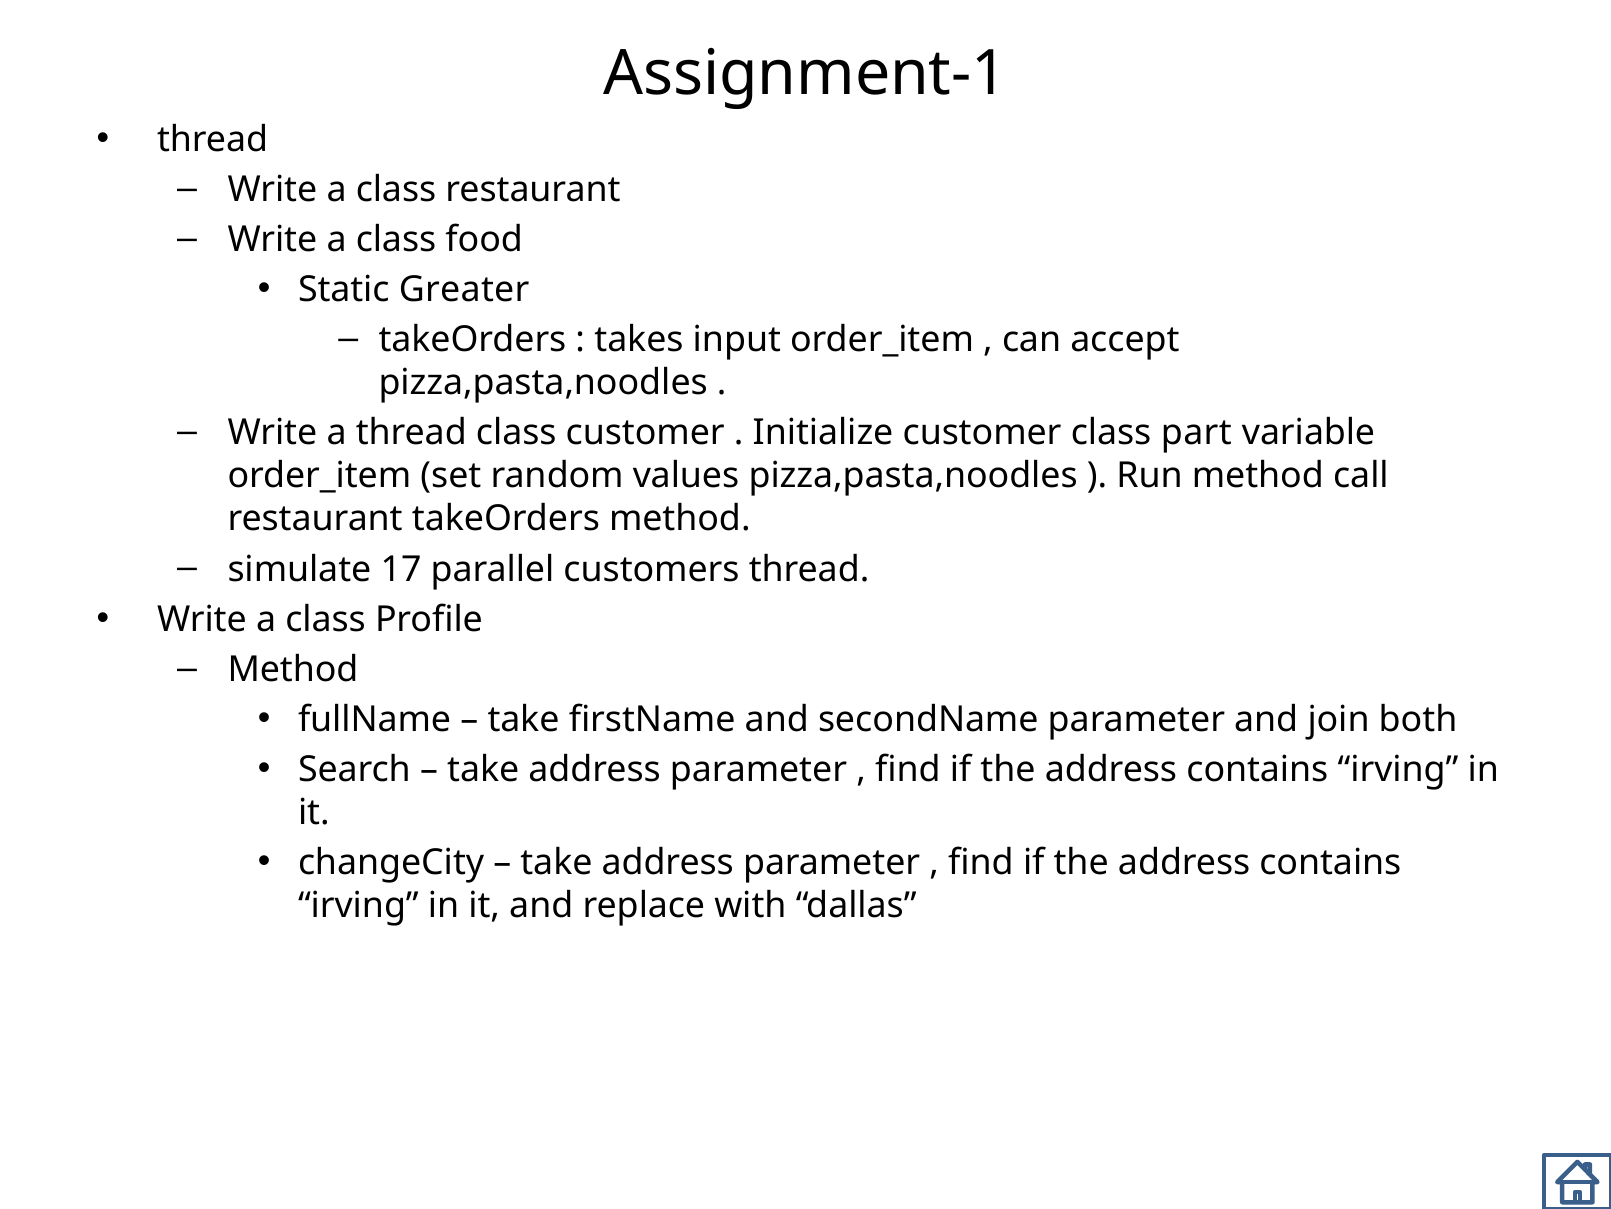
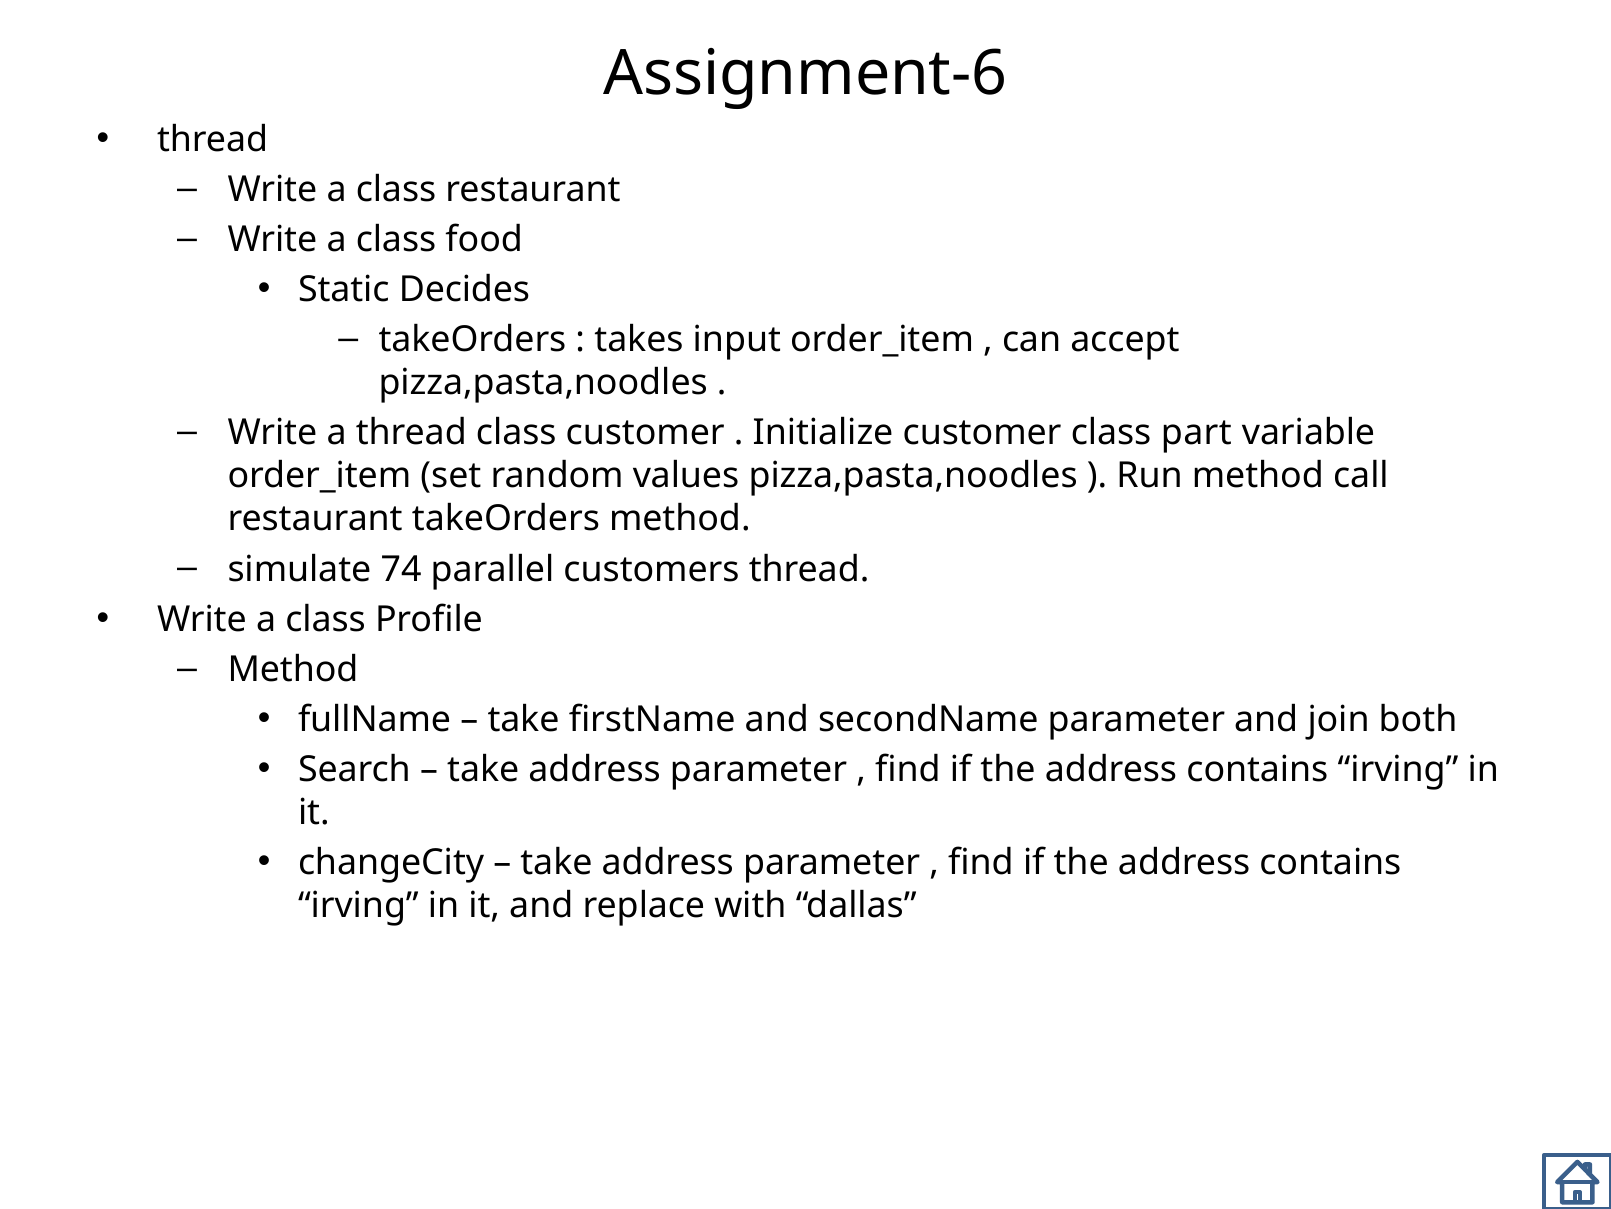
Assignment-1: Assignment-1 -> Assignment-6
Greater: Greater -> Decides
17: 17 -> 74
